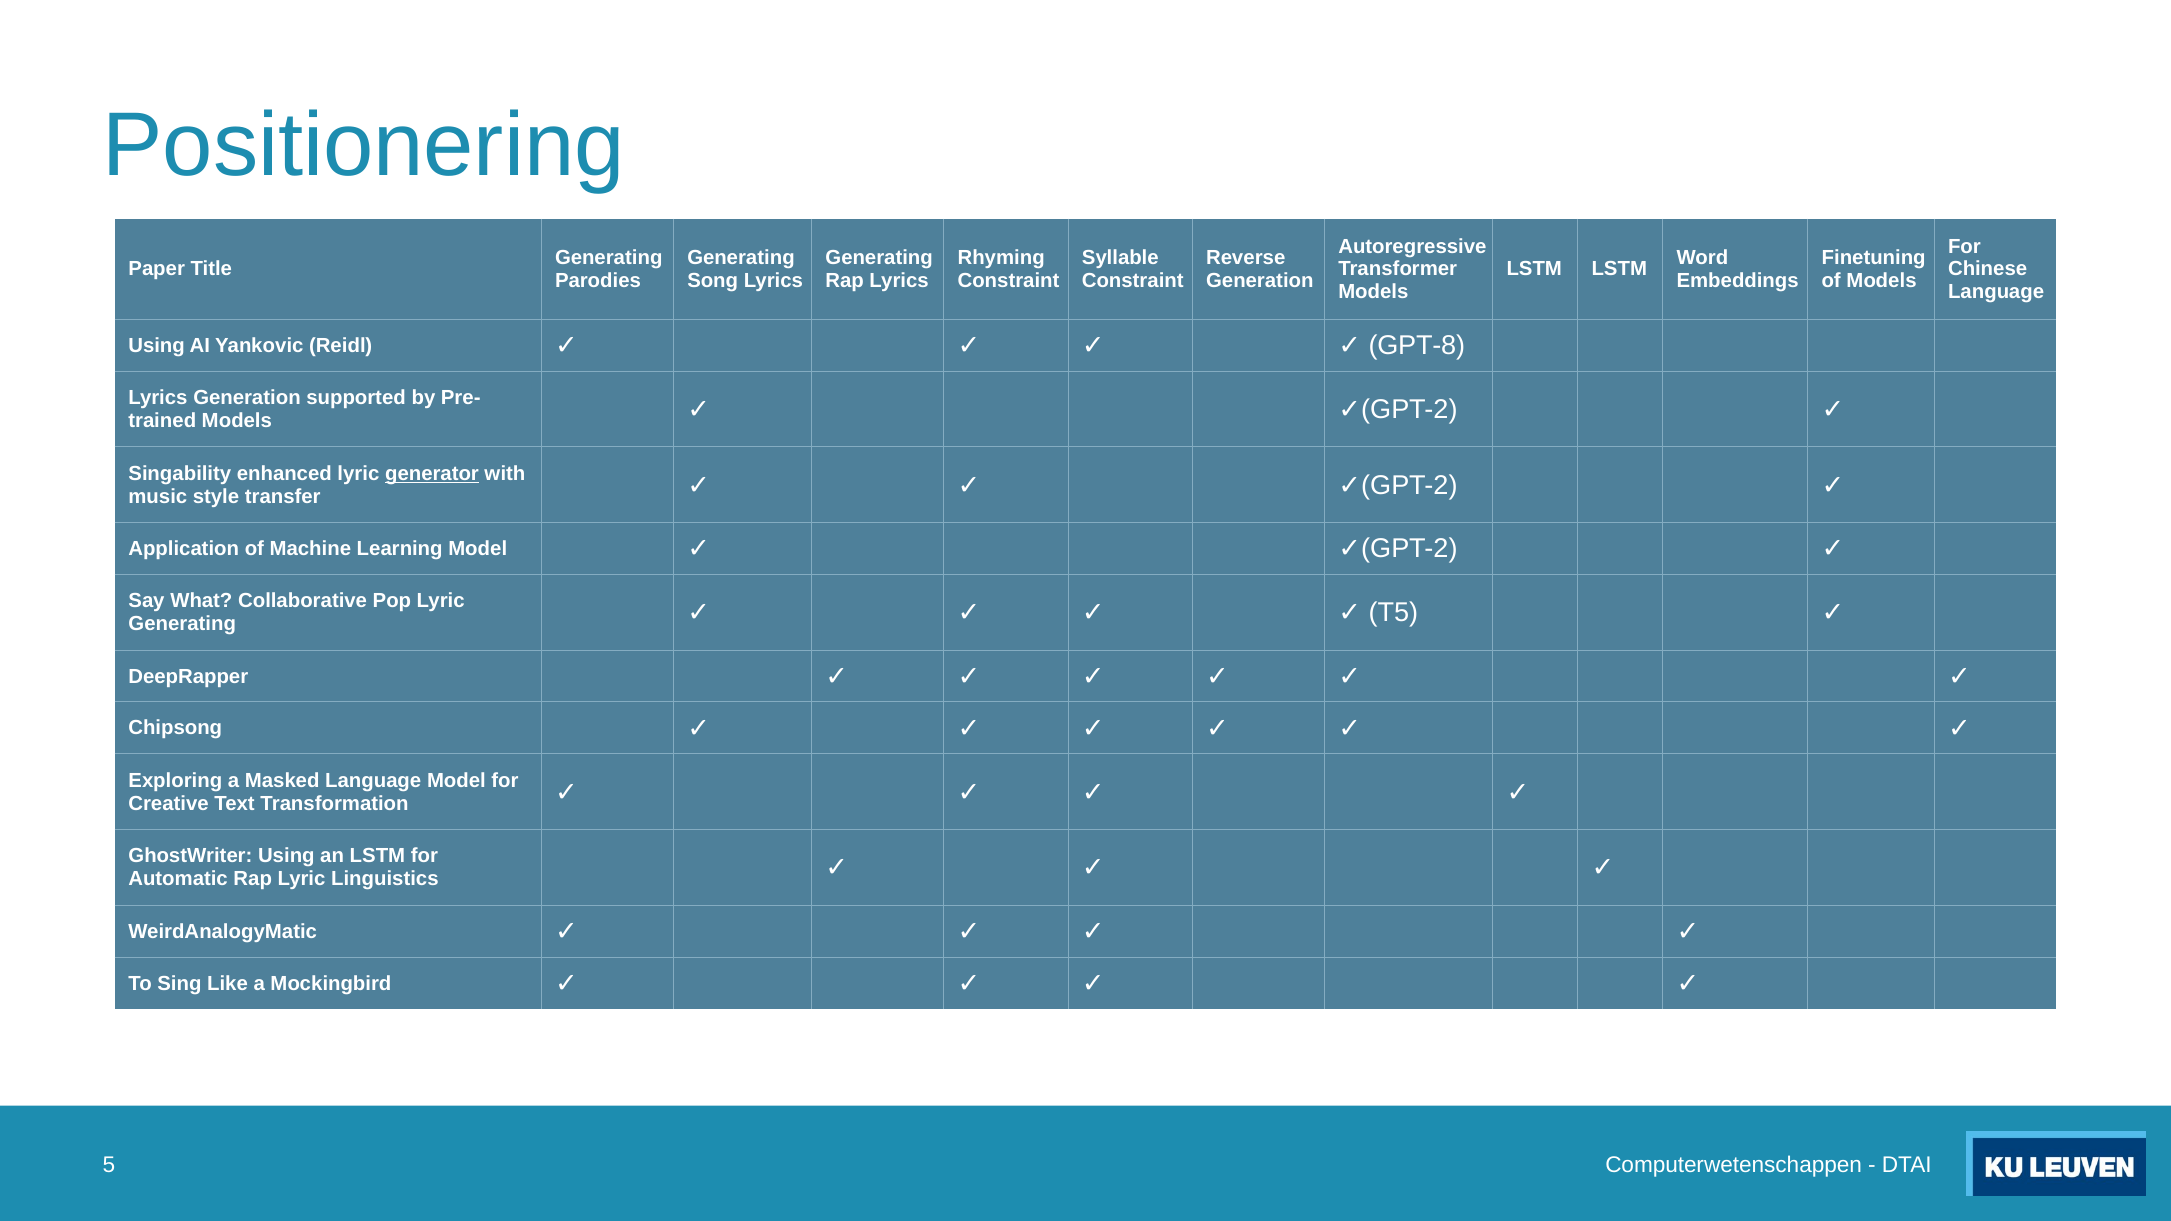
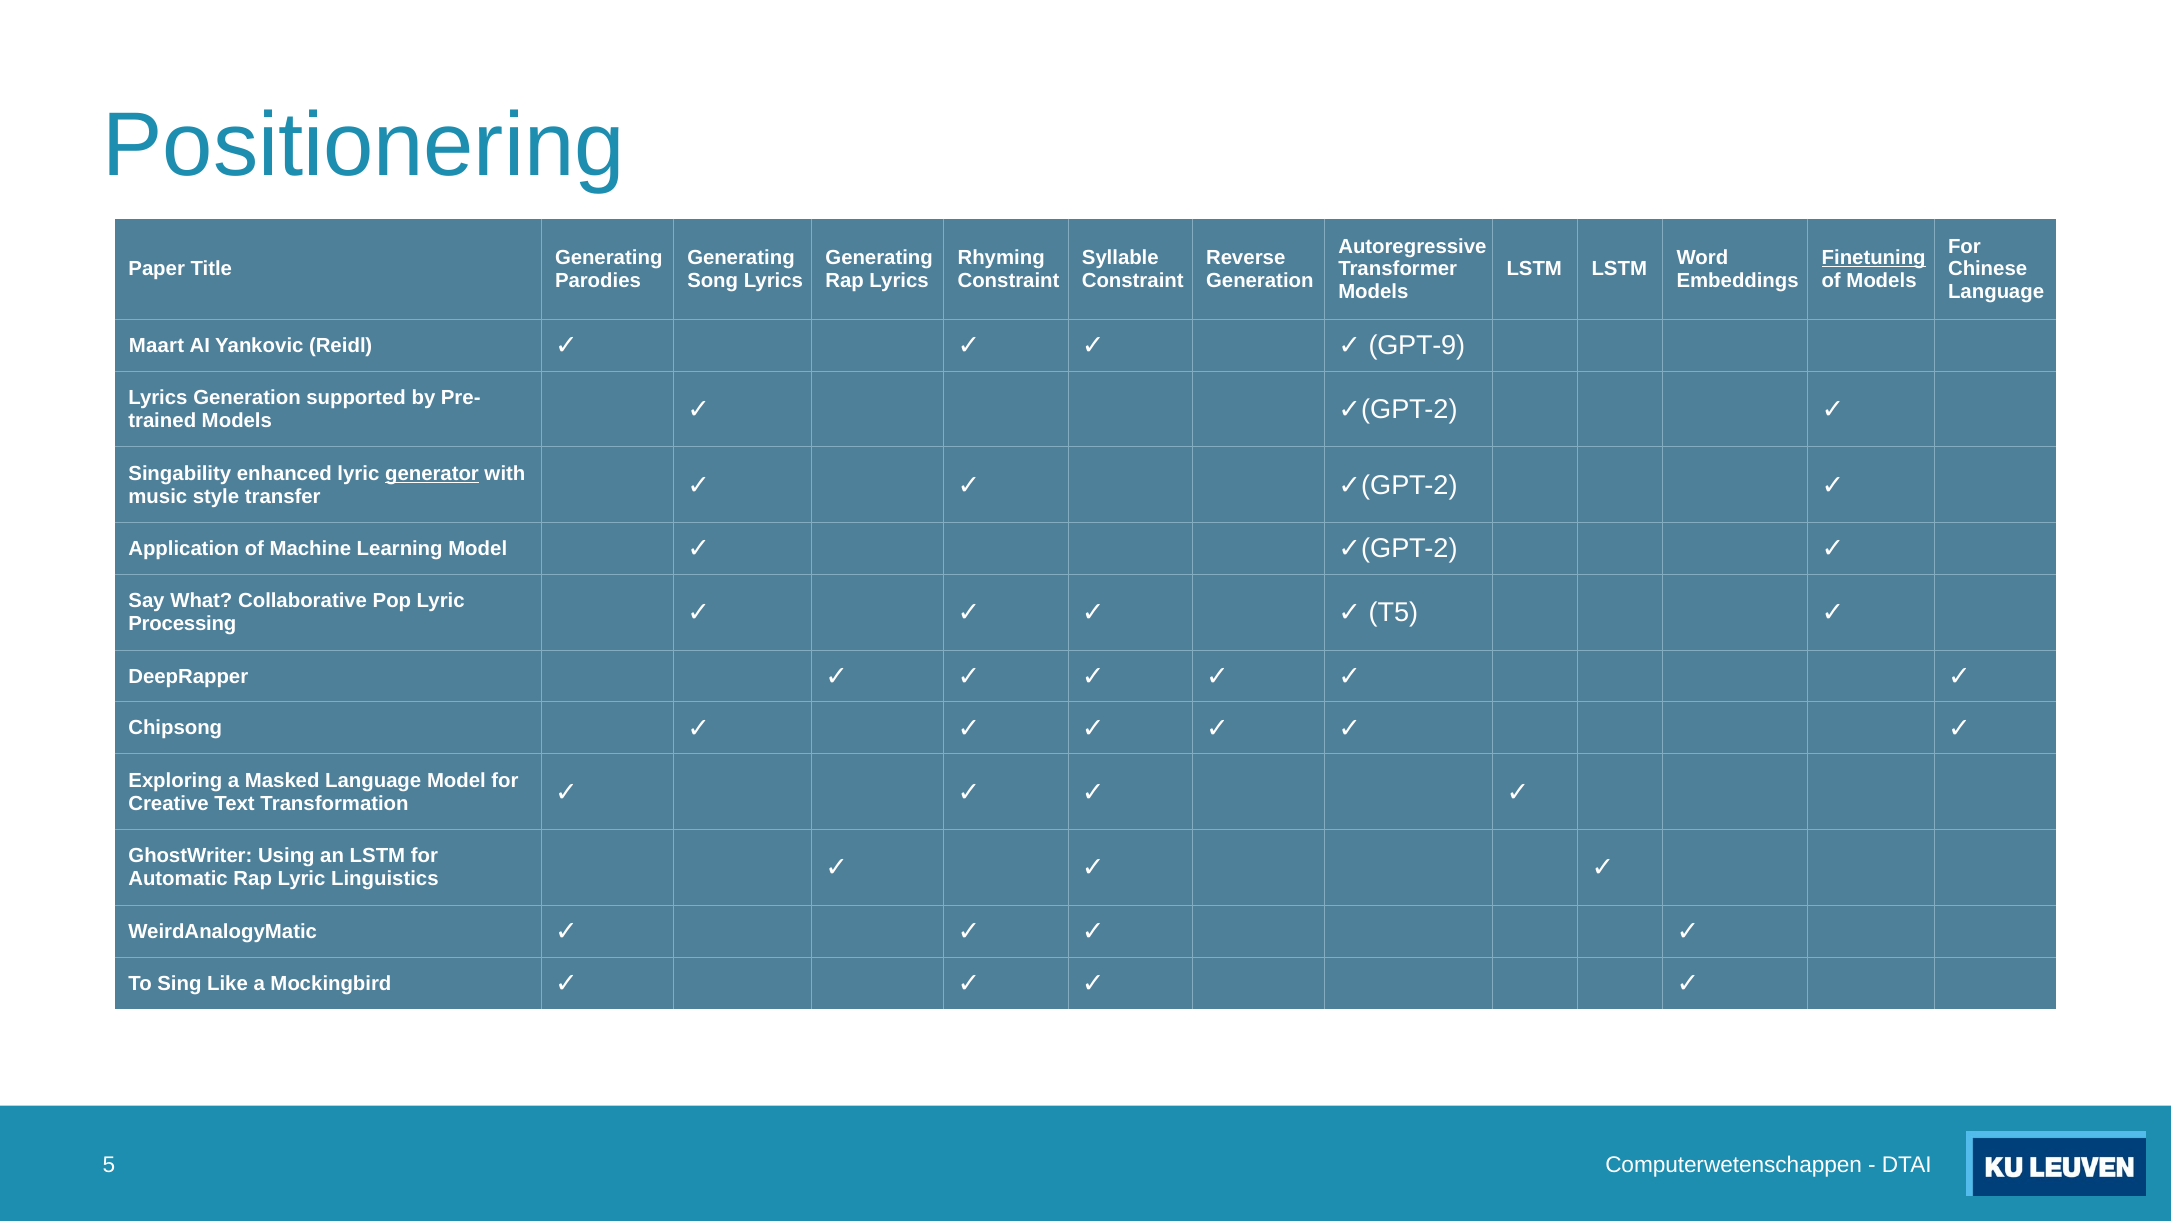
Finetuning underline: none -> present
Using at (157, 346): Using -> Maart
GPT-8: GPT-8 -> GPT-9
Generating at (182, 624): Generating -> Processing
